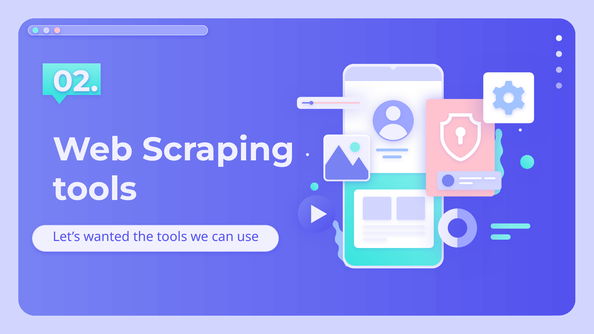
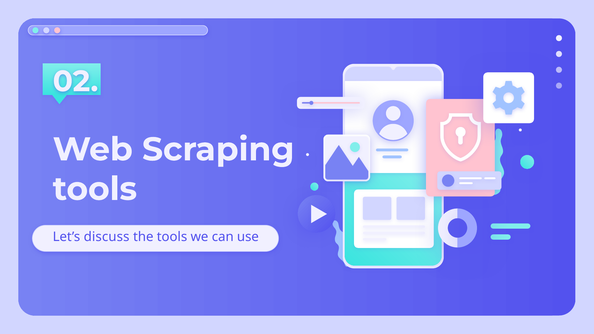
wanted: wanted -> discuss
